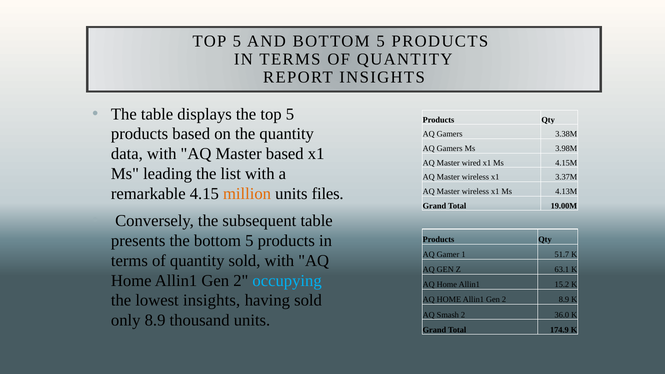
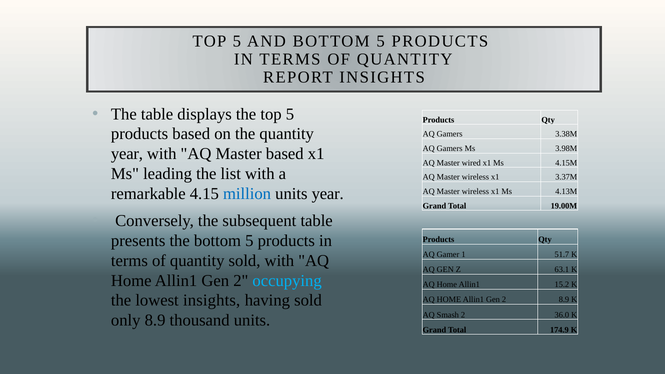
data at (127, 154): data -> year
million colour: orange -> blue
units files: files -> year
